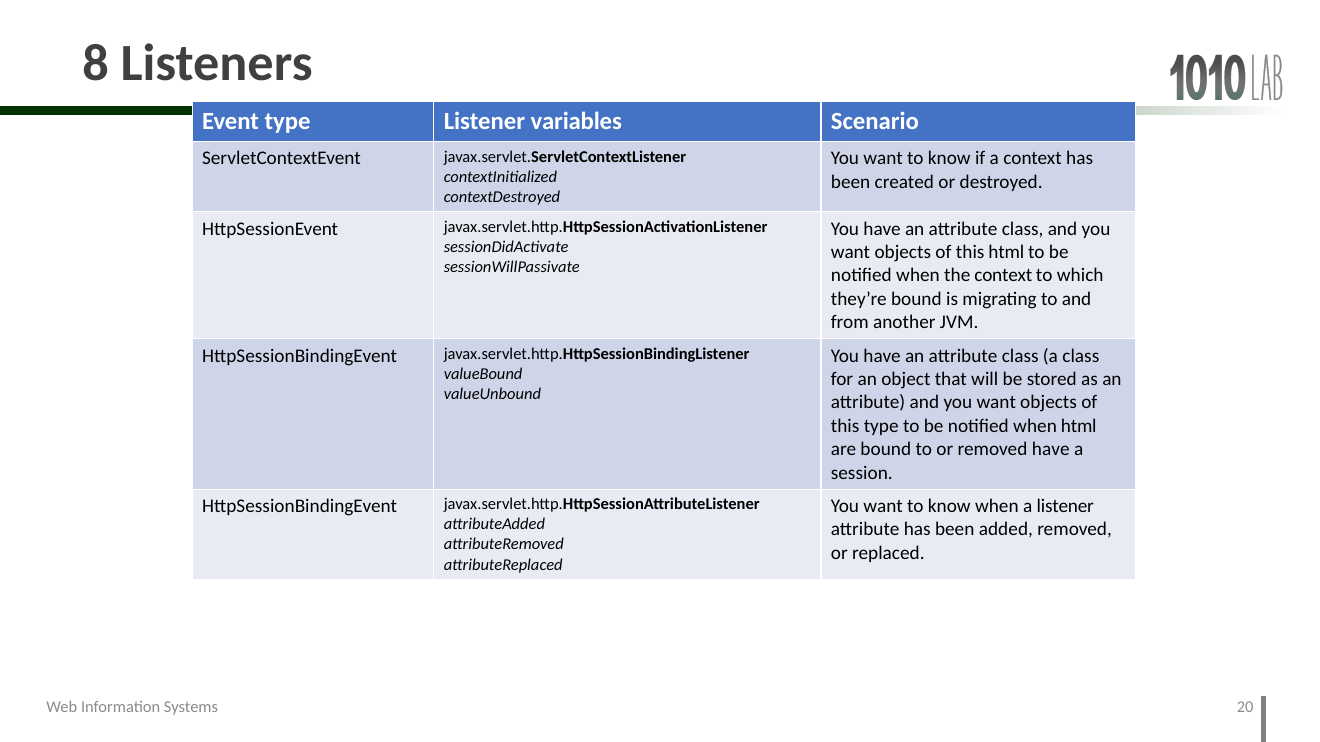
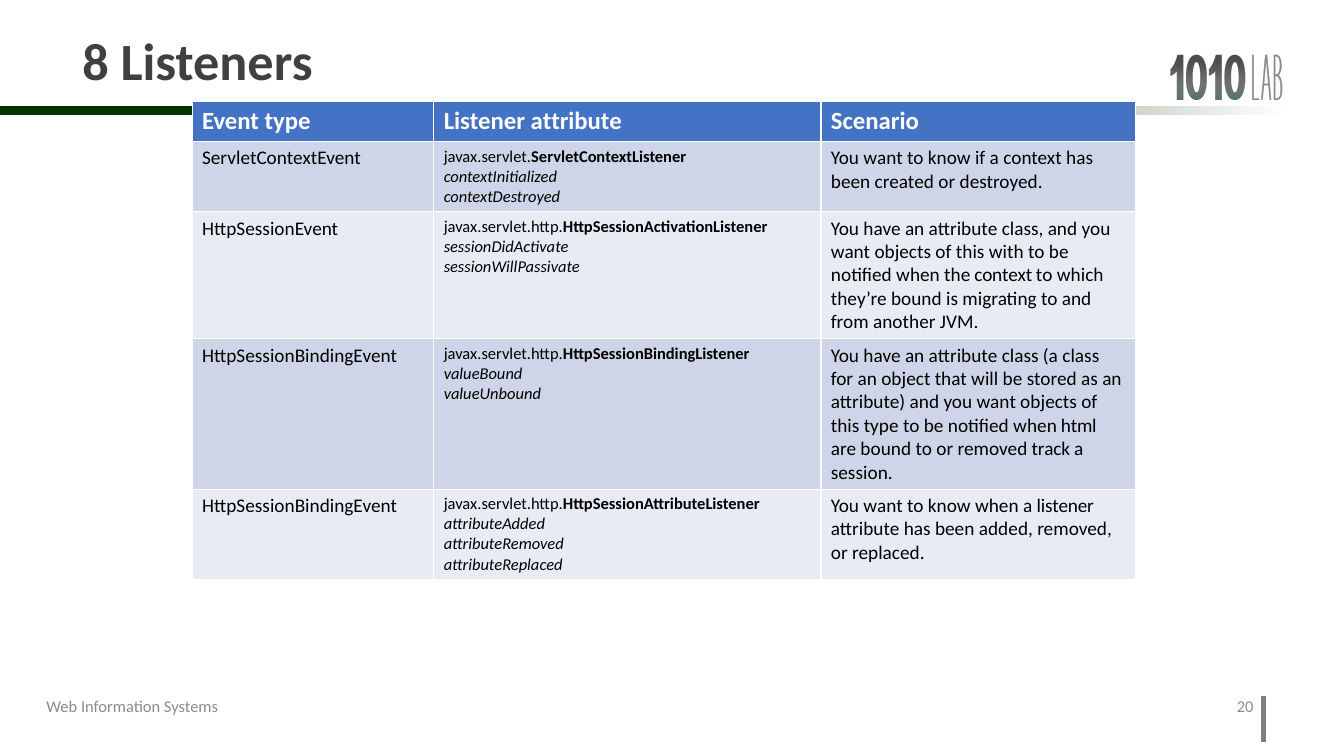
type Listener variables: variables -> attribute
this html: html -> with
removed have: have -> track
